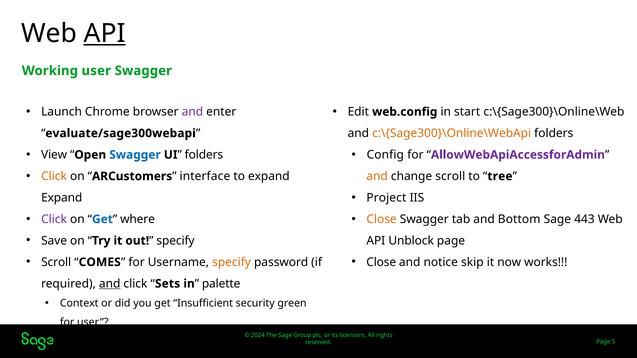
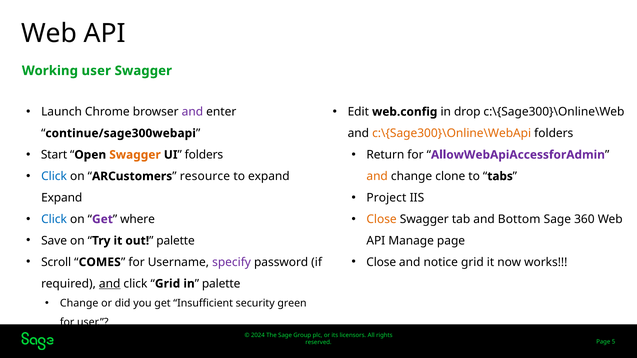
API at (105, 34) underline: present -> none
start: start -> drop
evaluate/sage300webapi: evaluate/sage300webapi -> continue/sage300webapi
View: View -> Start
Swagger at (135, 155) colour: blue -> orange
Config: Config -> Return
Click at (54, 176) colour: orange -> blue
interface: interface -> resource
change scroll: scroll -> clone
tree: tree -> tabs
Click at (54, 219) colour: purple -> blue
Get at (102, 219) colour: blue -> purple
443: 443 -> 360
specify at (176, 241): specify -> palette
Unblock: Unblock -> Manage
specify at (232, 262) colour: orange -> purple
notice skip: skip -> grid
Sets at (168, 284): Sets -> Grid
Context at (79, 304): Context -> Change
